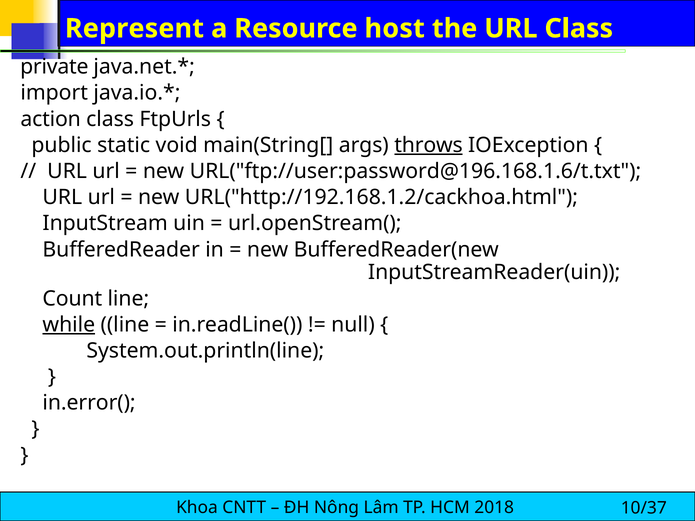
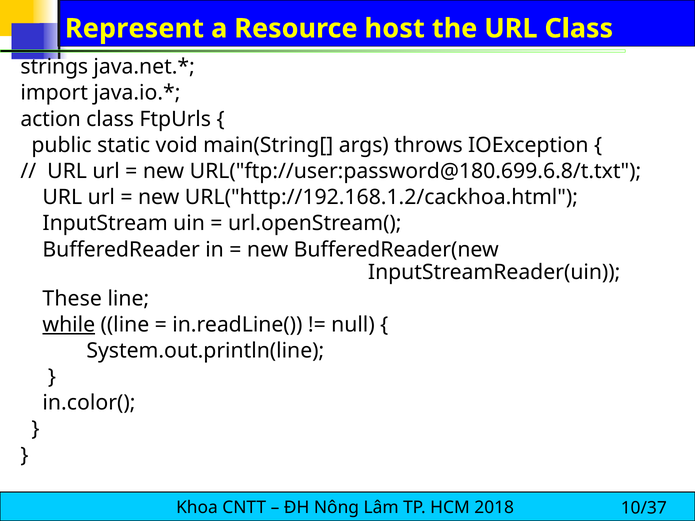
private: private -> strings
throws underline: present -> none
URL("ftp://user:password@196.168.1.6/t.txt: URL("ftp://user:password@196.168.1.6/t.txt -> URL("ftp://user:password@180.699.6.8/t.txt
Count: Count -> These
in.error(: in.error( -> in.color(
